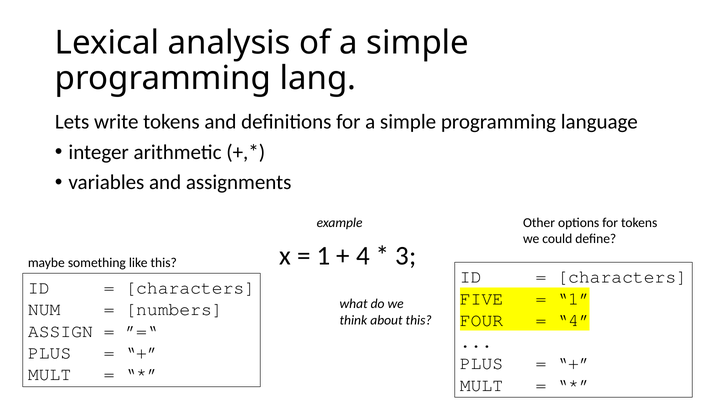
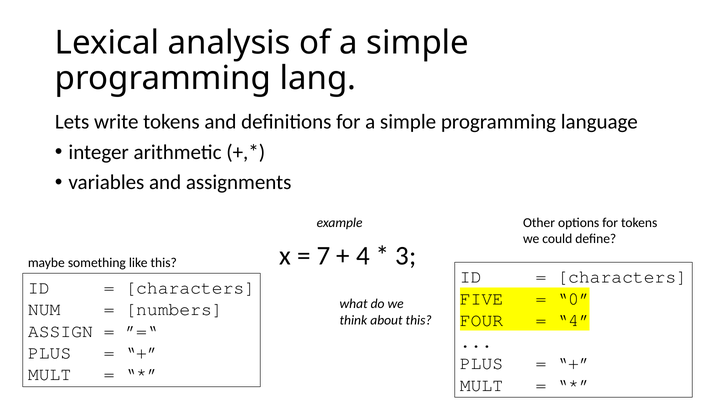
1 at (324, 255): 1 -> 7
1 at (573, 298): 1 -> 0
